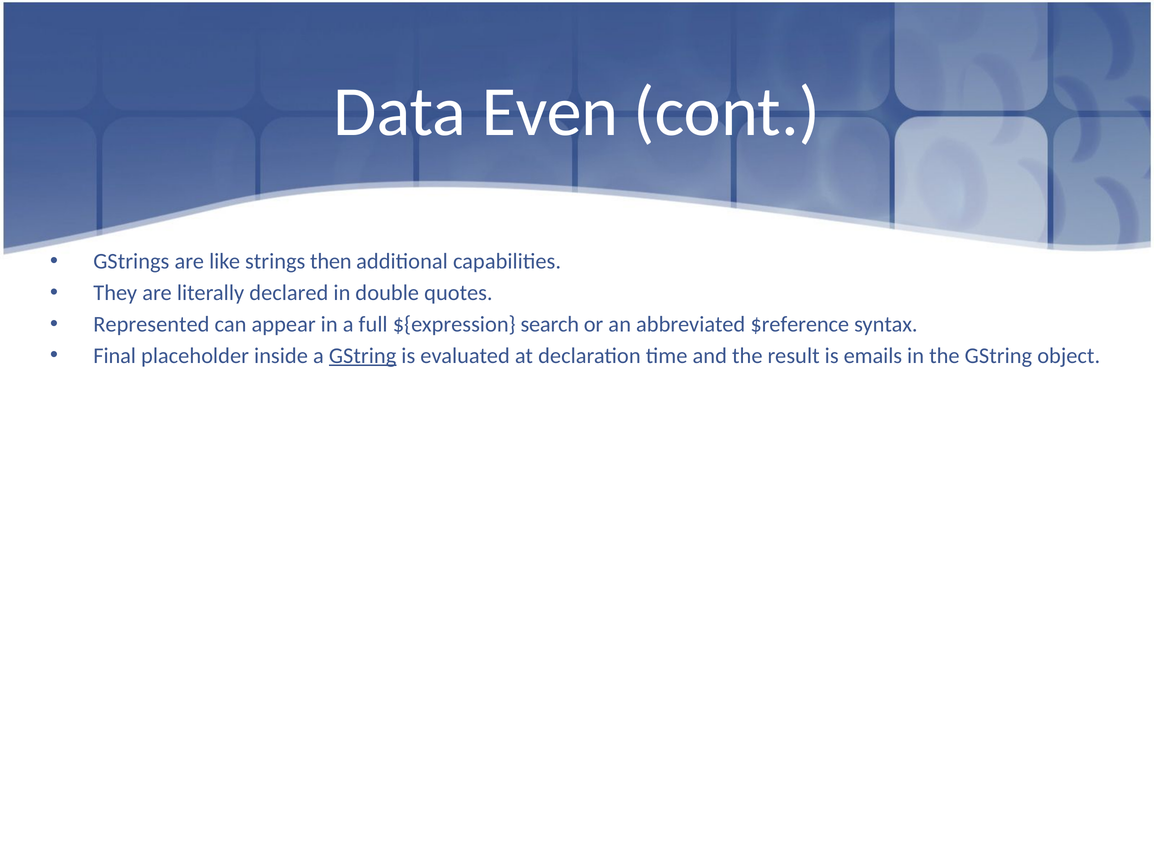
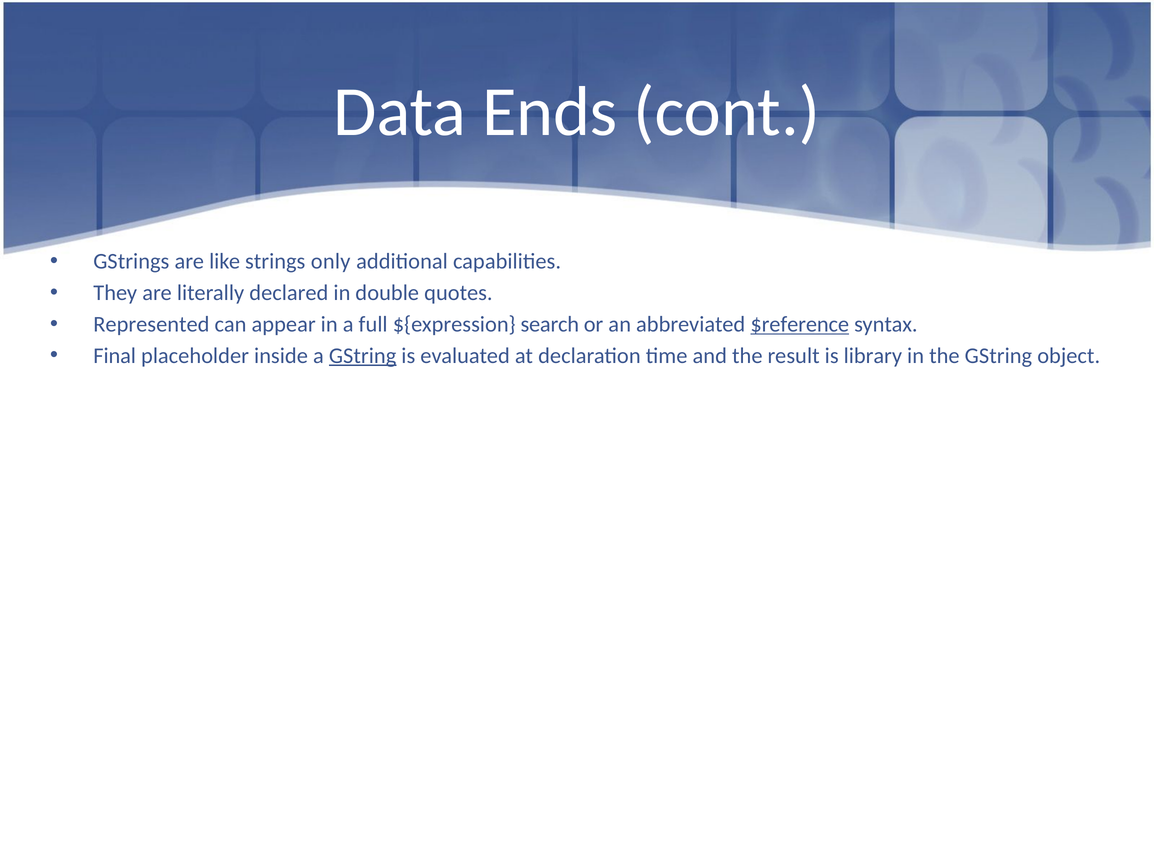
Even: Even -> Ends
then: then -> only
$reference underline: none -> present
emails: emails -> library
